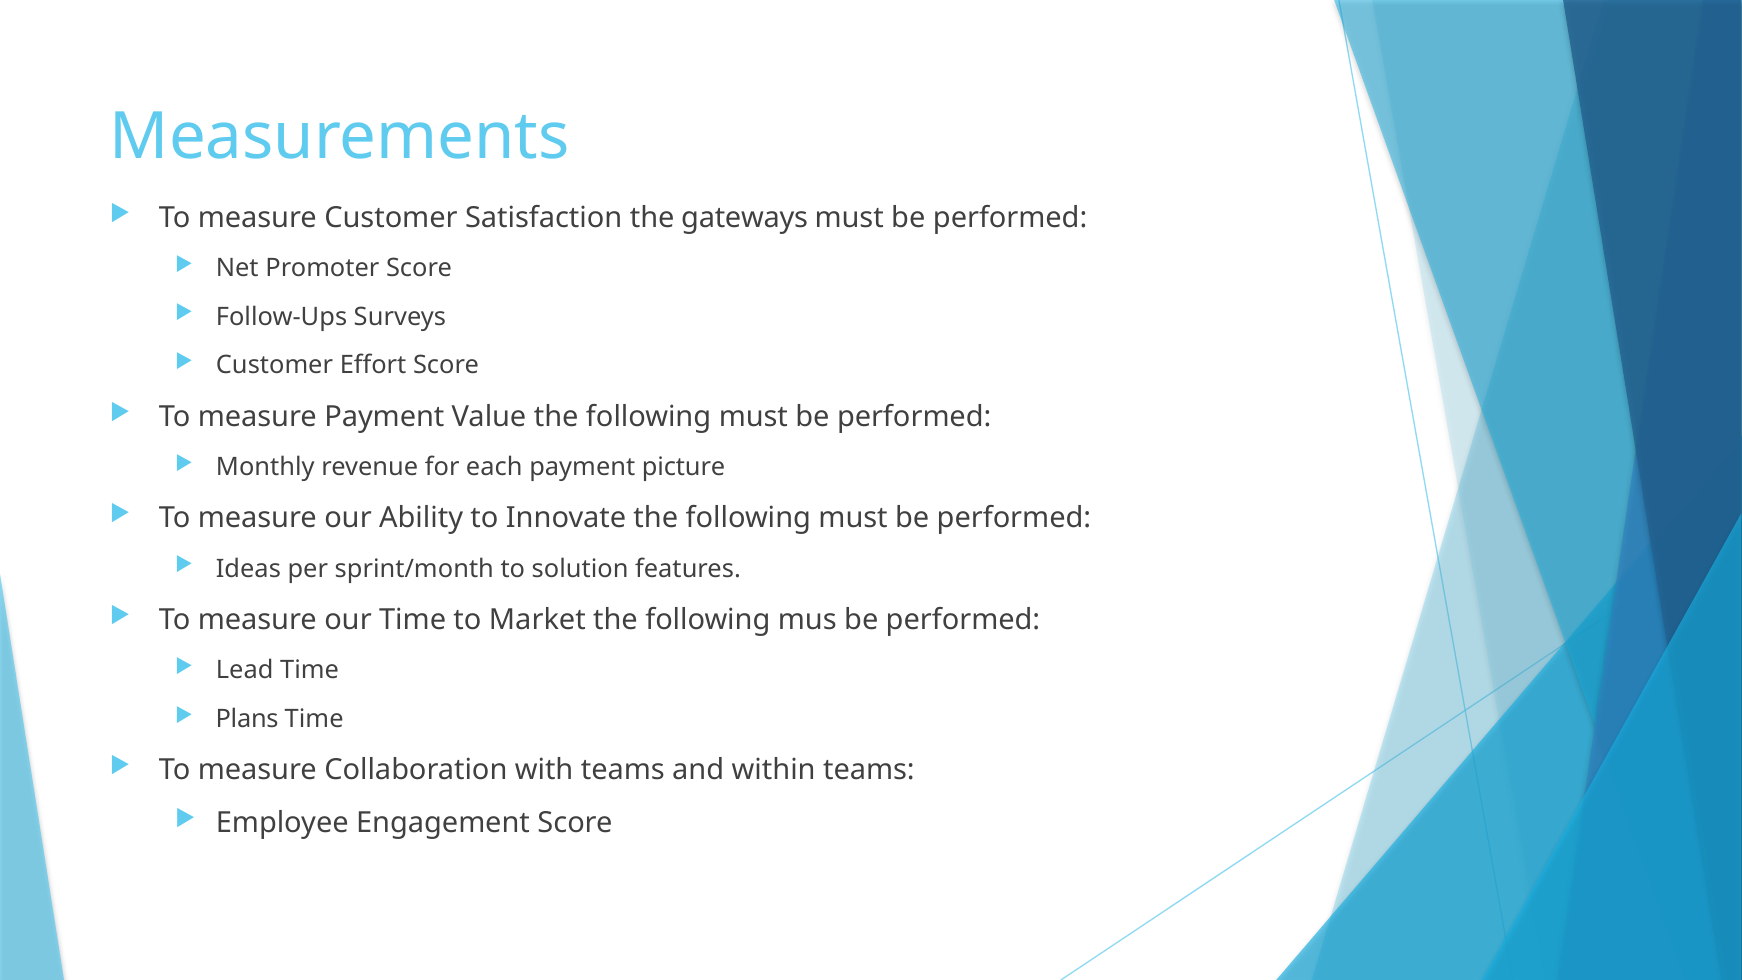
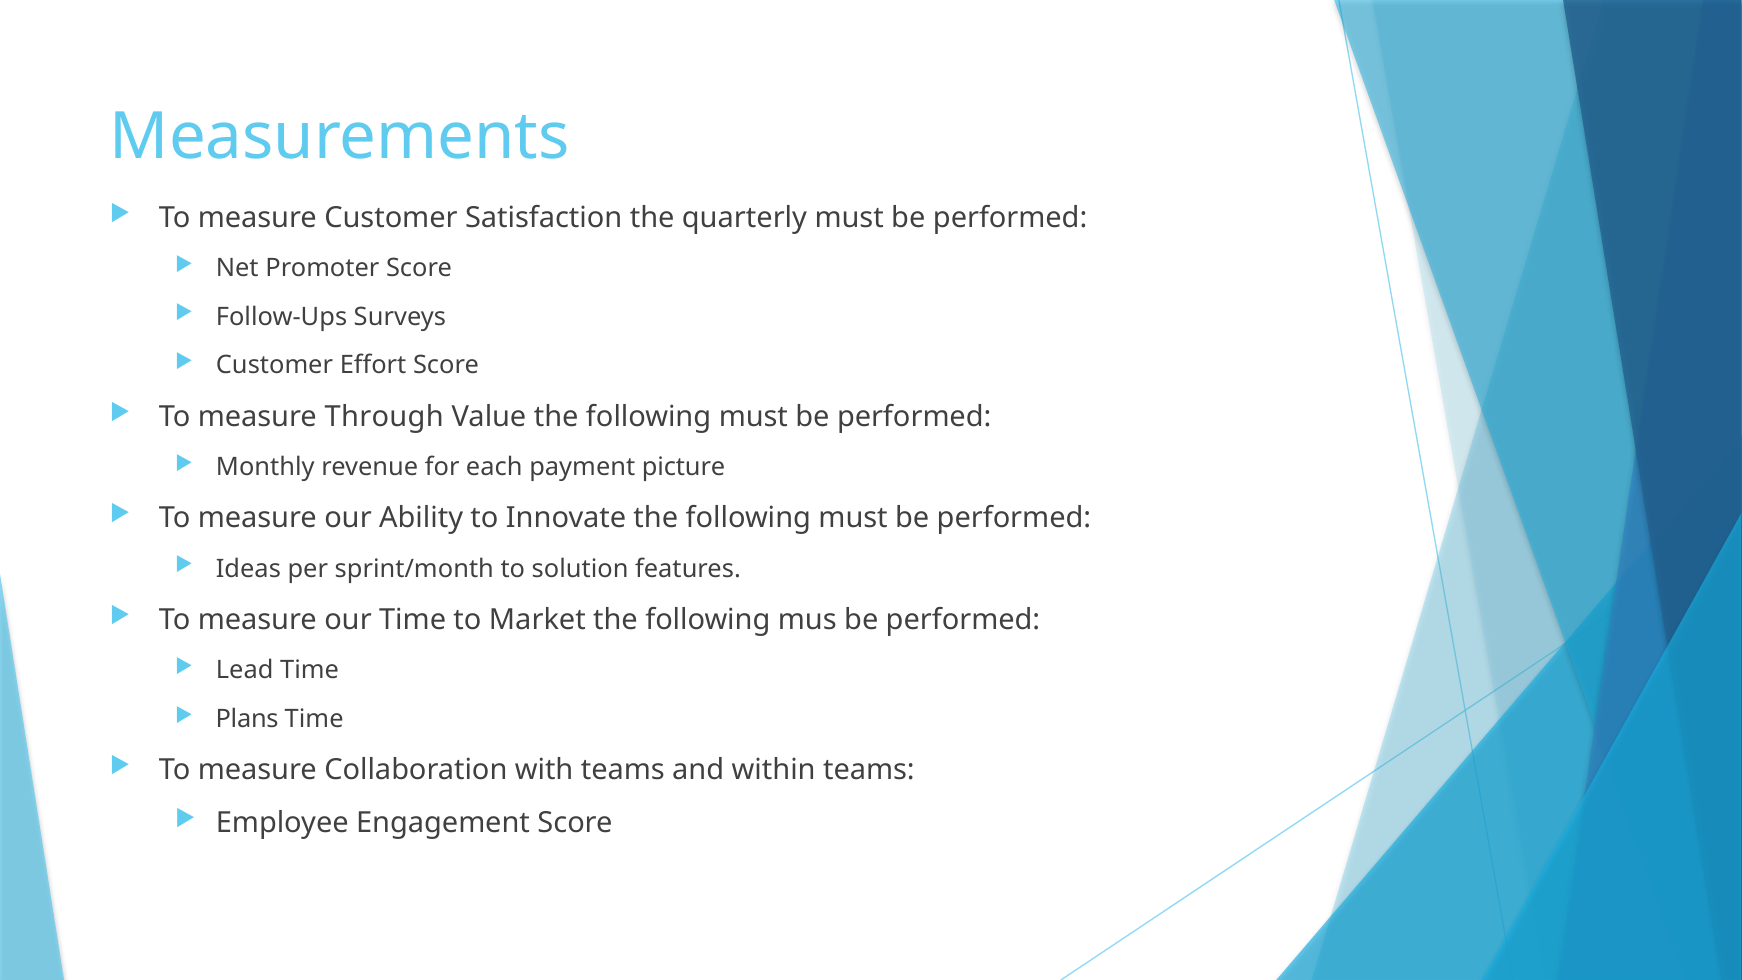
gateways: gateways -> quarterly
measure Payment: Payment -> Through
